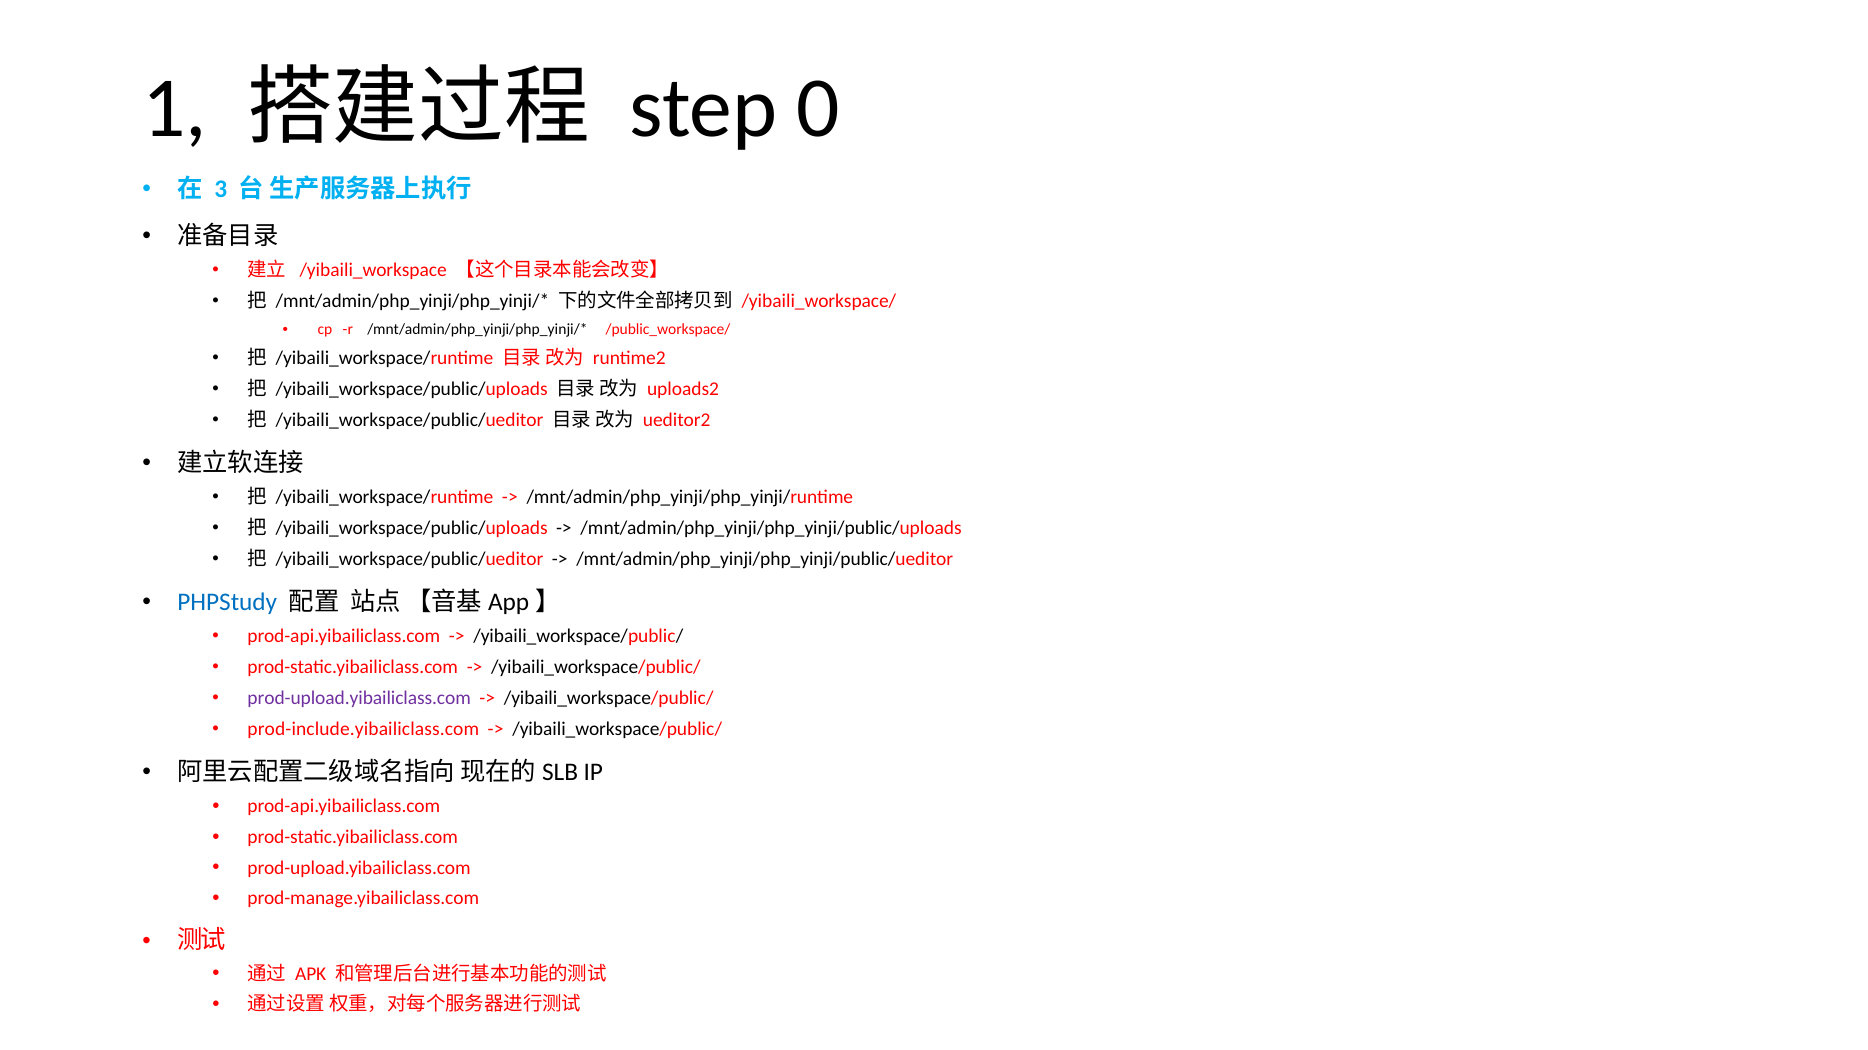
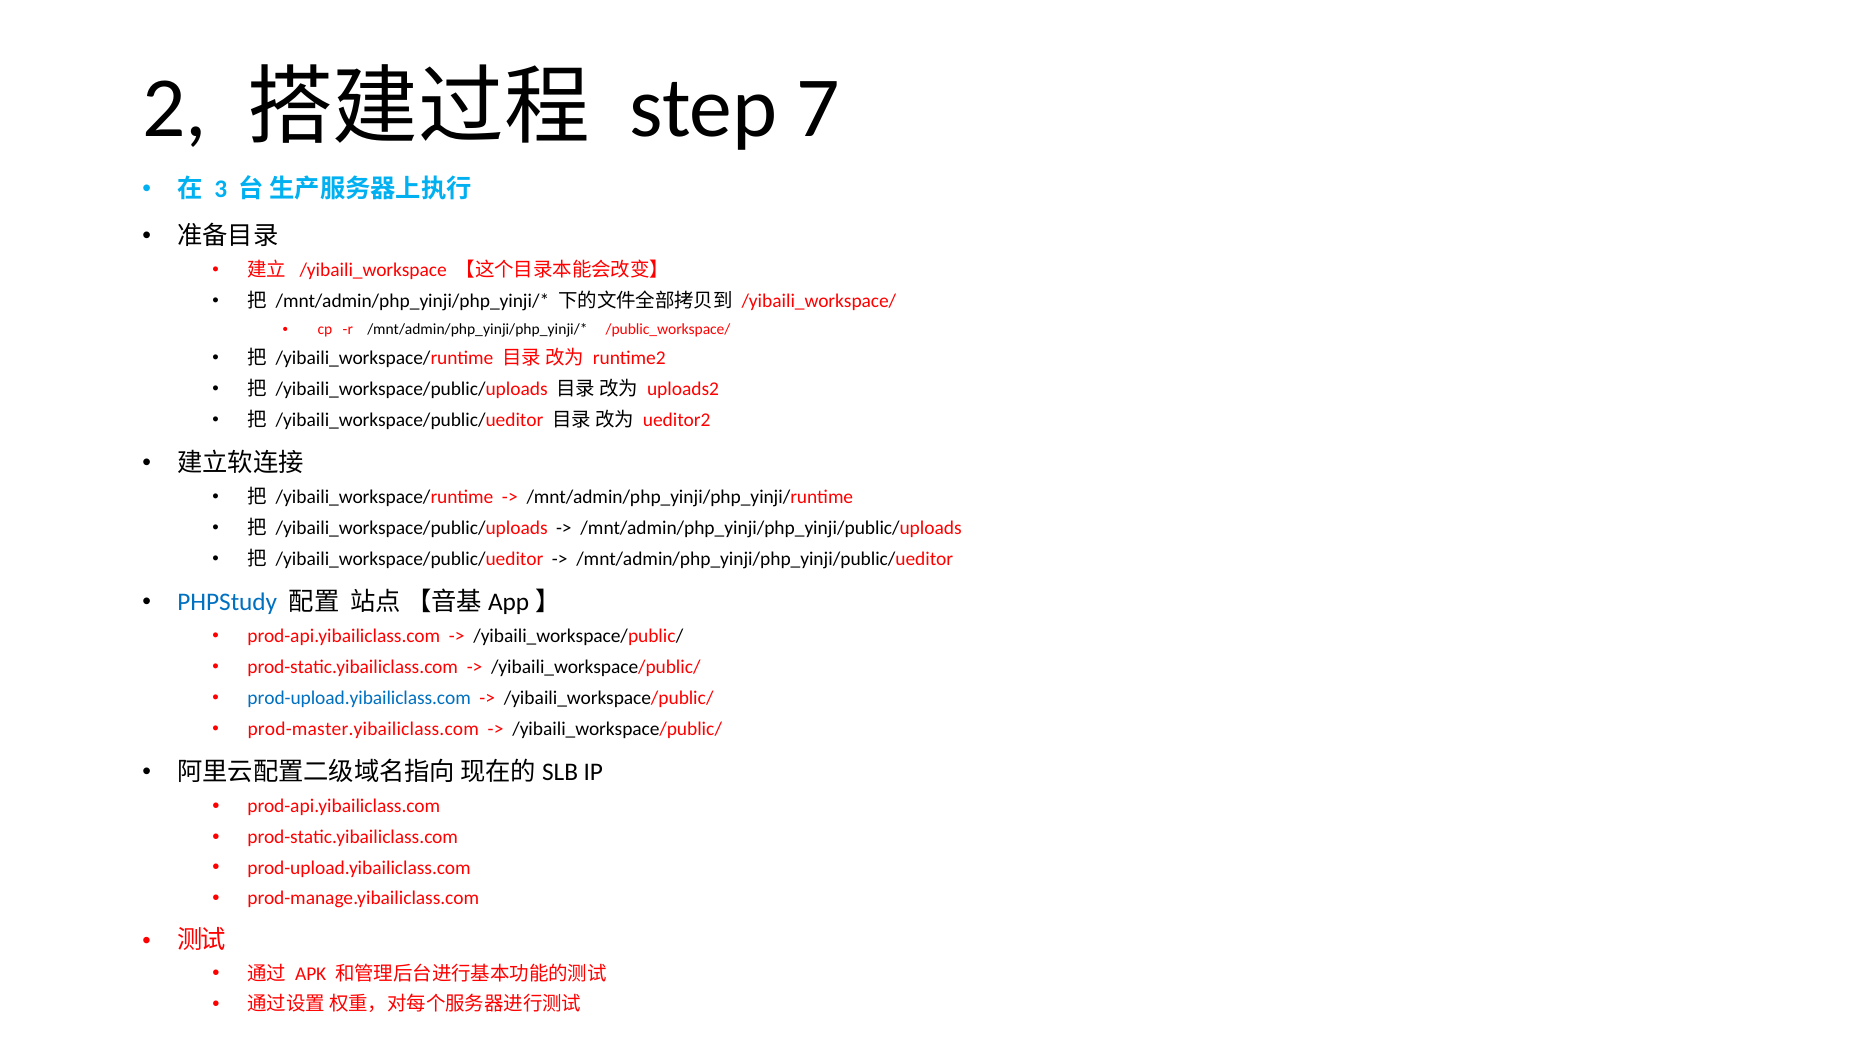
1: 1 -> 2
0: 0 -> 7
prod-upload.yibailiclass.com at (359, 698) colour: purple -> blue
prod-include.yibailiclass.com: prod-include.yibailiclass.com -> prod-master.yibailiclass.com
